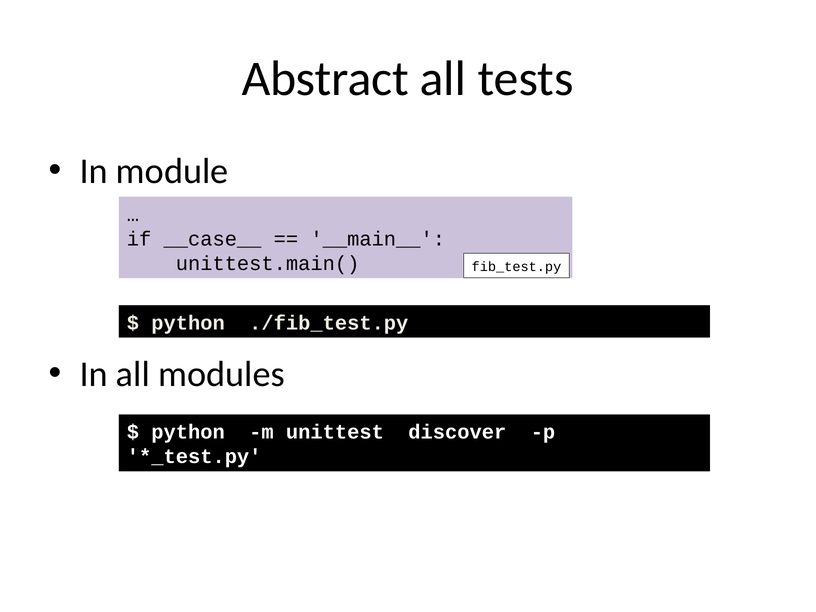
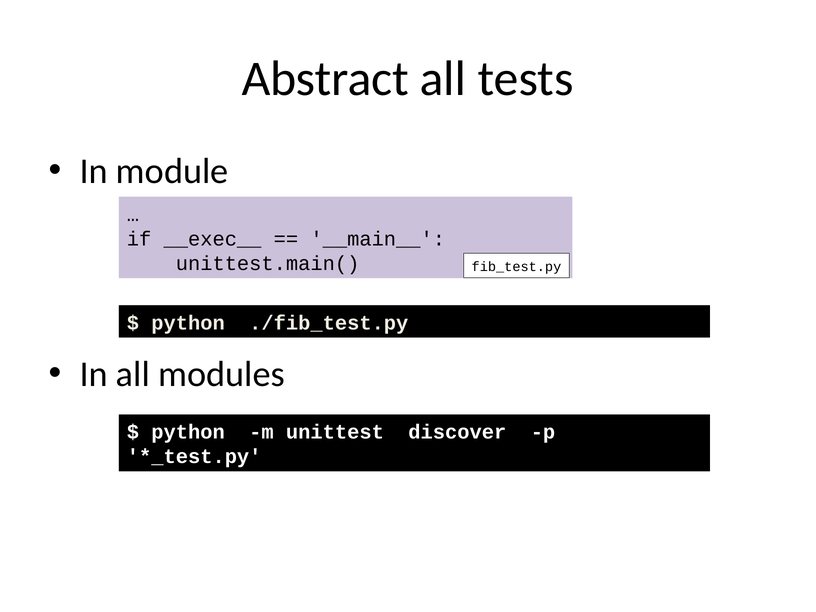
__case__: __case__ -> __exec__
